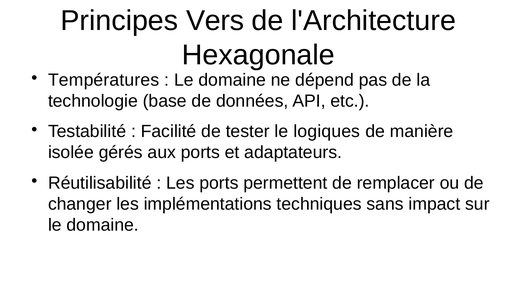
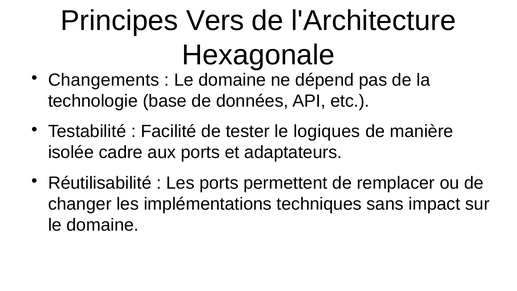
Températures: Températures -> Changements
gérés: gérés -> cadre
